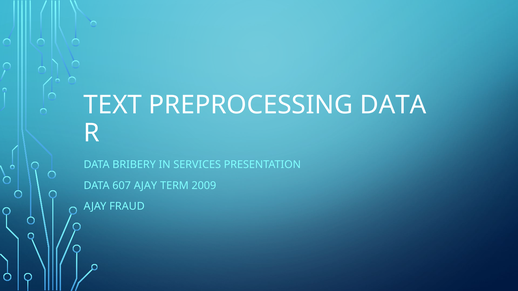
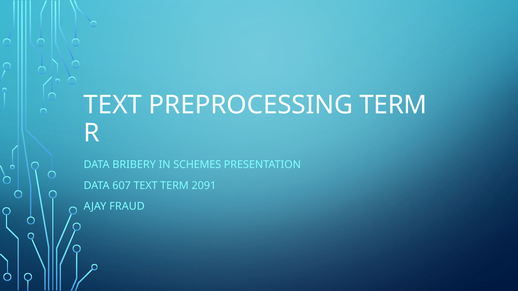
PREPROCESSING DATA: DATA -> TERM
SERVICES: SERVICES -> SCHEMES
607 AJAY: AJAY -> TEXT
2009: 2009 -> 2091
